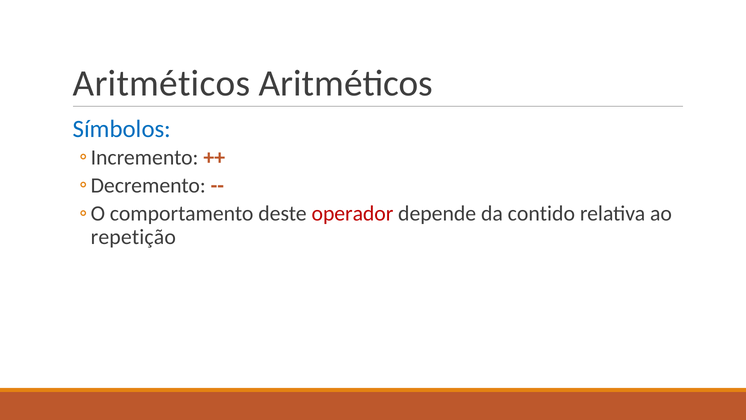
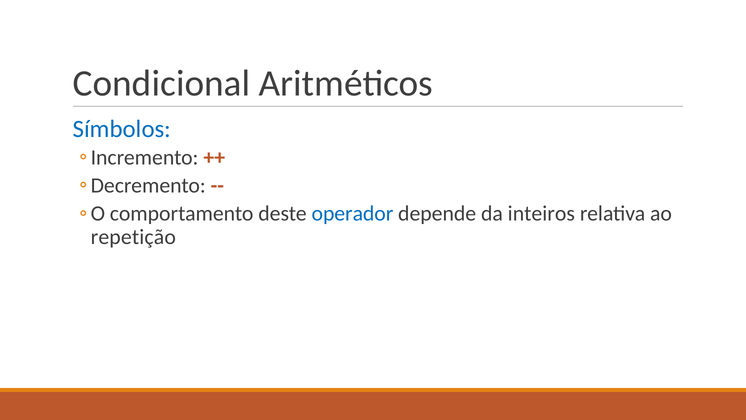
Aritméticos at (161, 84): Aritméticos -> Condicional
operador colour: red -> blue
contido: contido -> inteiros
